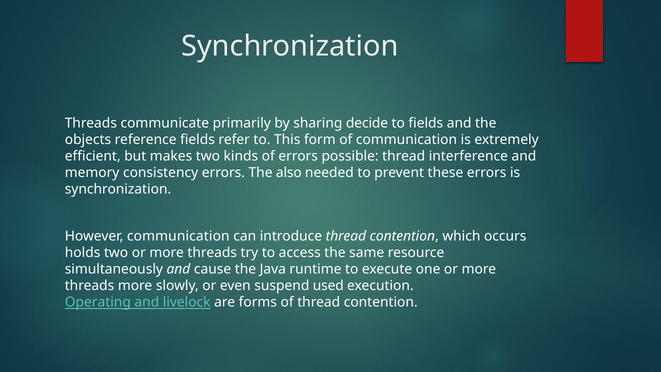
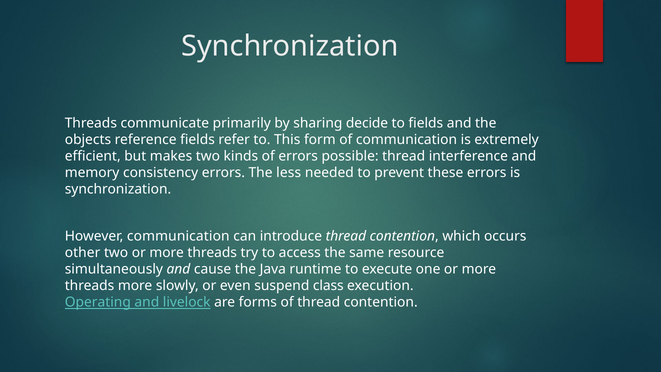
also: also -> less
holds: holds -> other
used: used -> class
